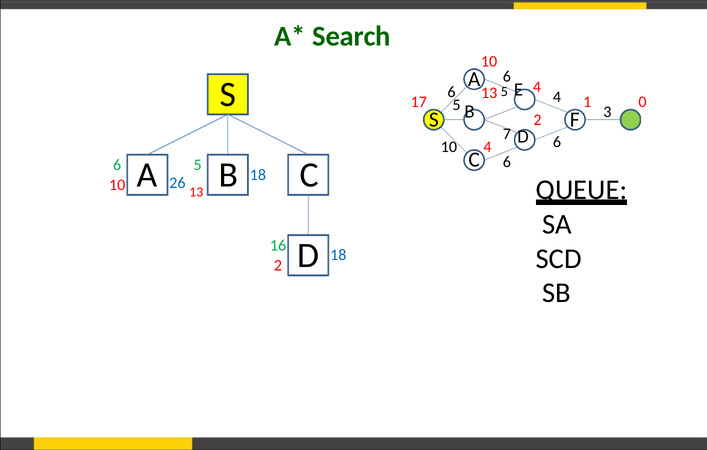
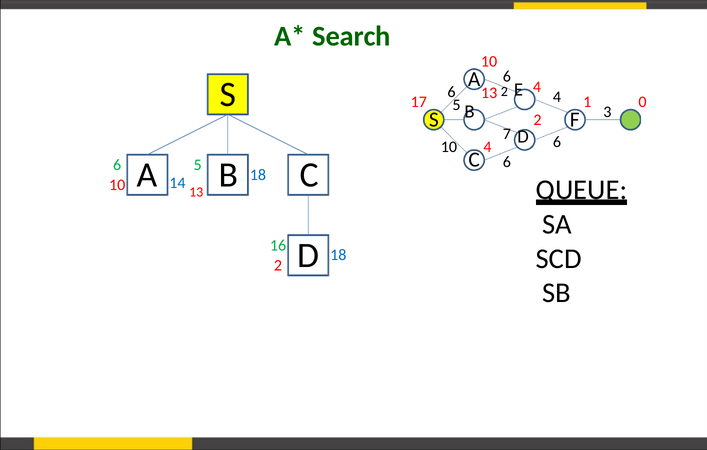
13 5: 5 -> 2
26: 26 -> 14
